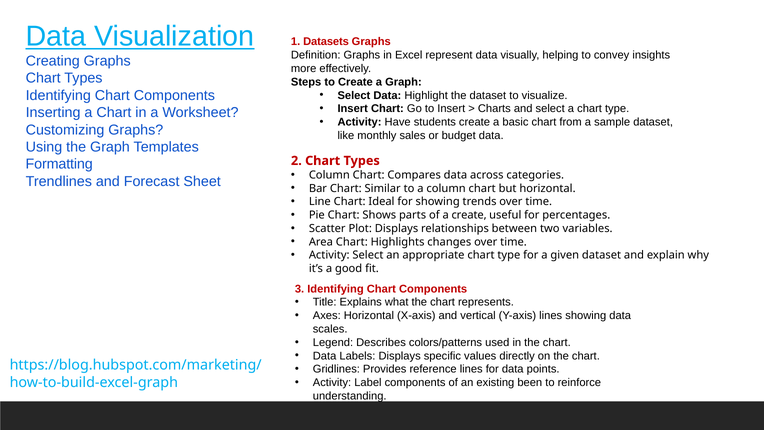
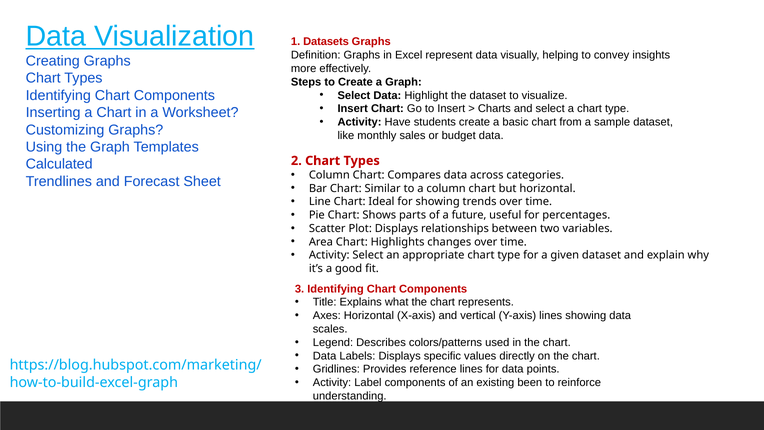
Formatting: Formatting -> Calculated
a create: create -> future
